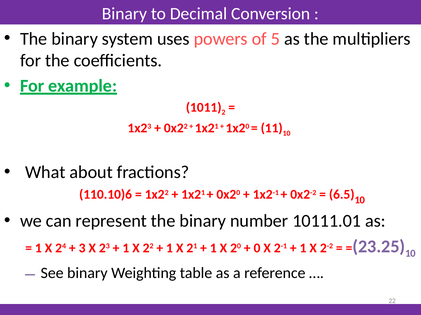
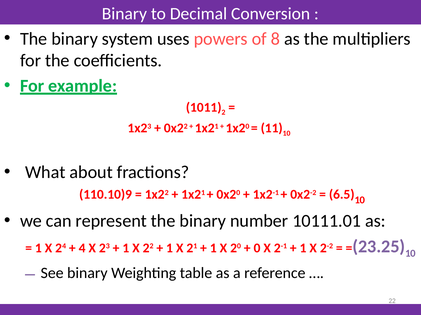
5: 5 -> 8
110.10)6: 110.10)6 -> 110.10)9
3: 3 -> 4
